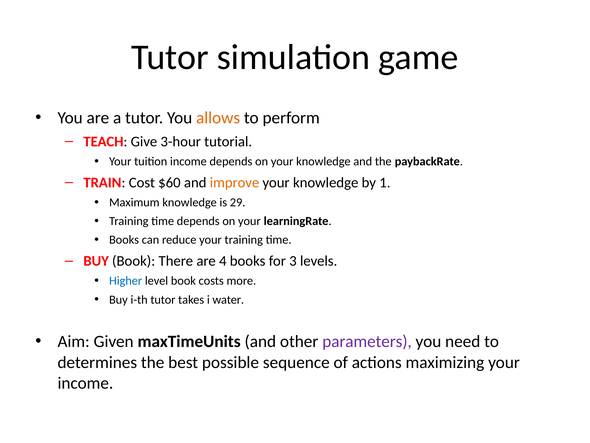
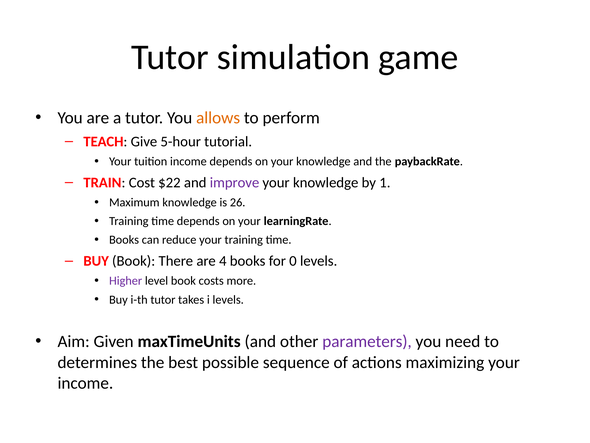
3-hour: 3-hour -> 5-hour
$60: $60 -> $22
improve colour: orange -> purple
29: 29 -> 26
3: 3 -> 0
Higher colour: blue -> purple
i water: water -> levels
